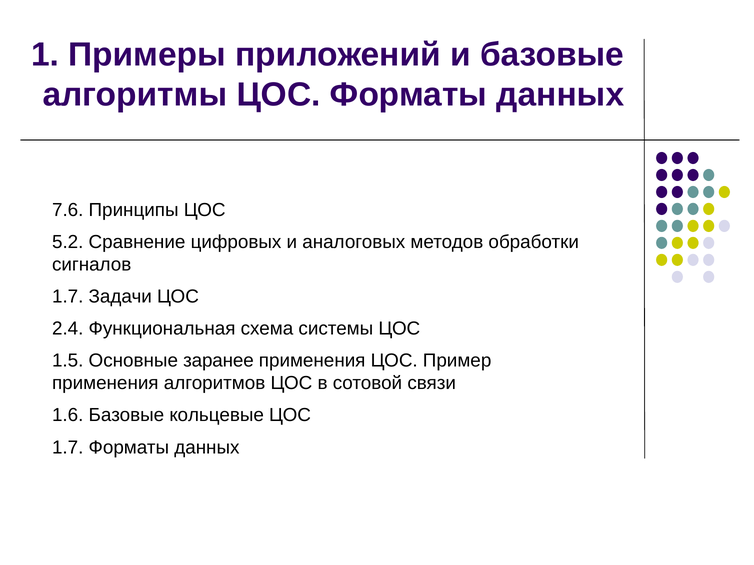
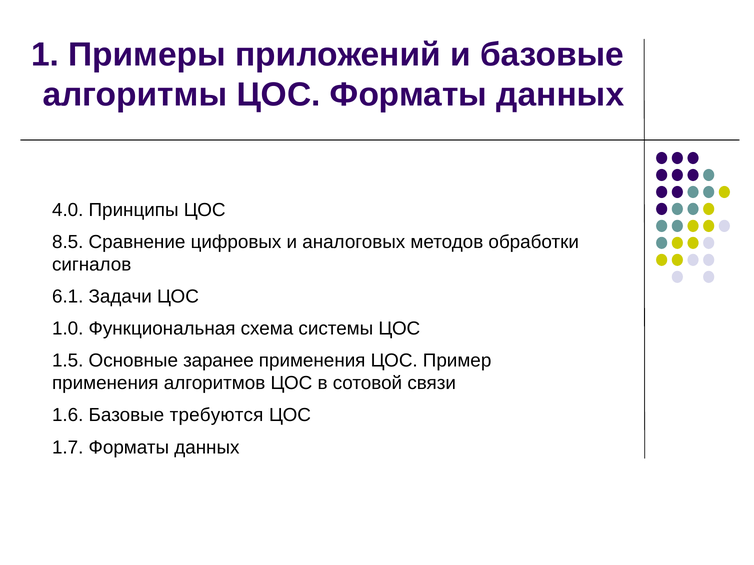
7.6: 7.6 -> 4.0
5.2: 5.2 -> 8.5
1.7 at (68, 297): 1.7 -> 6.1
2.4: 2.4 -> 1.0
кольцевые: кольцевые -> требуются
